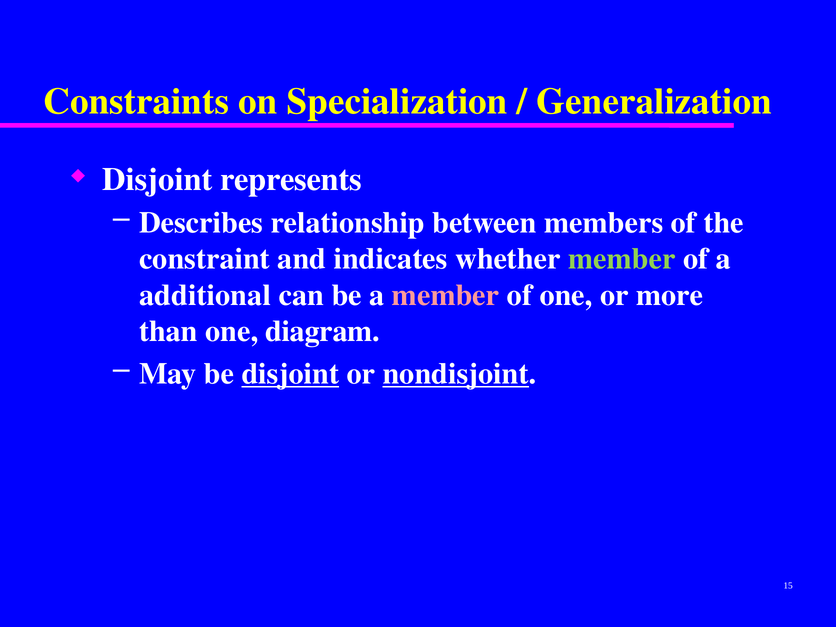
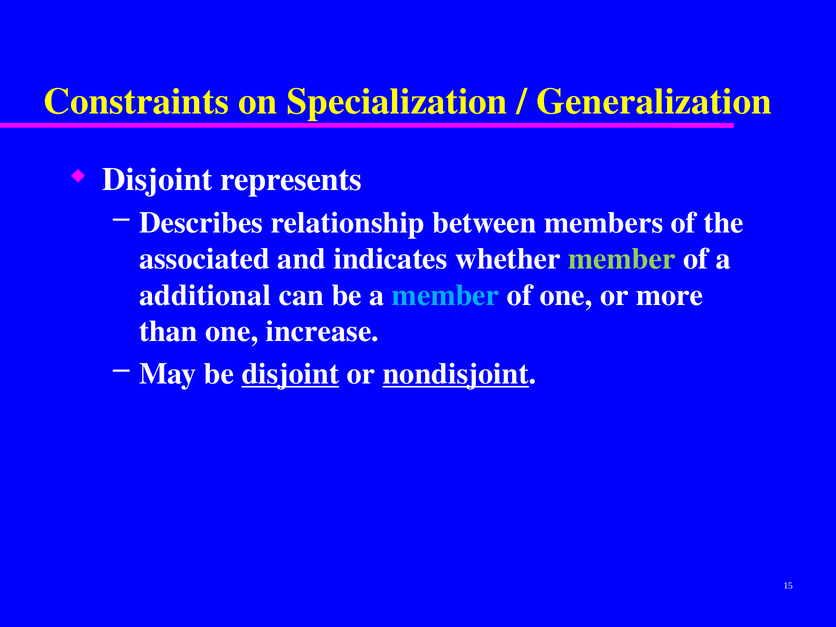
constraint: constraint -> associated
member at (446, 295) colour: pink -> light blue
diagram: diagram -> increase
